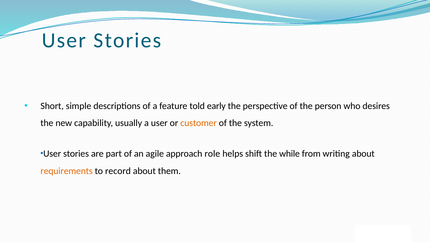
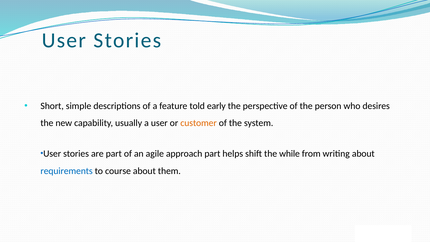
approach role: role -> part
requirements colour: orange -> blue
record: record -> course
